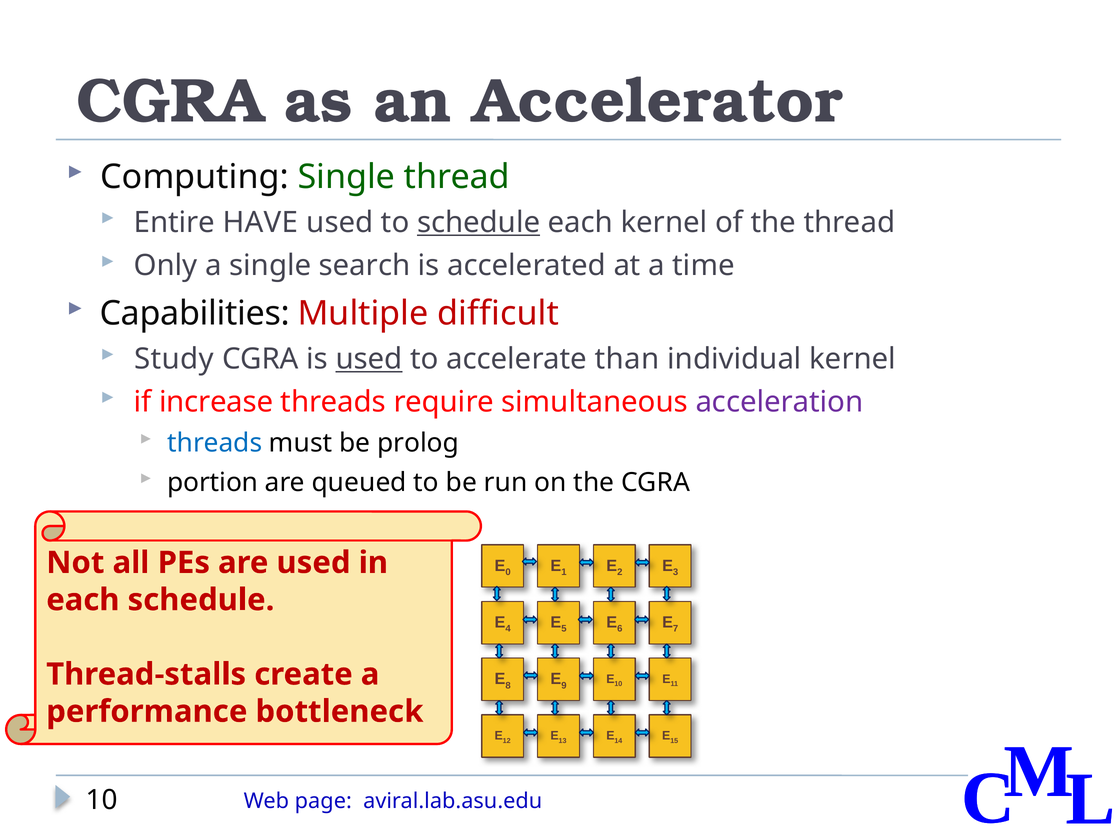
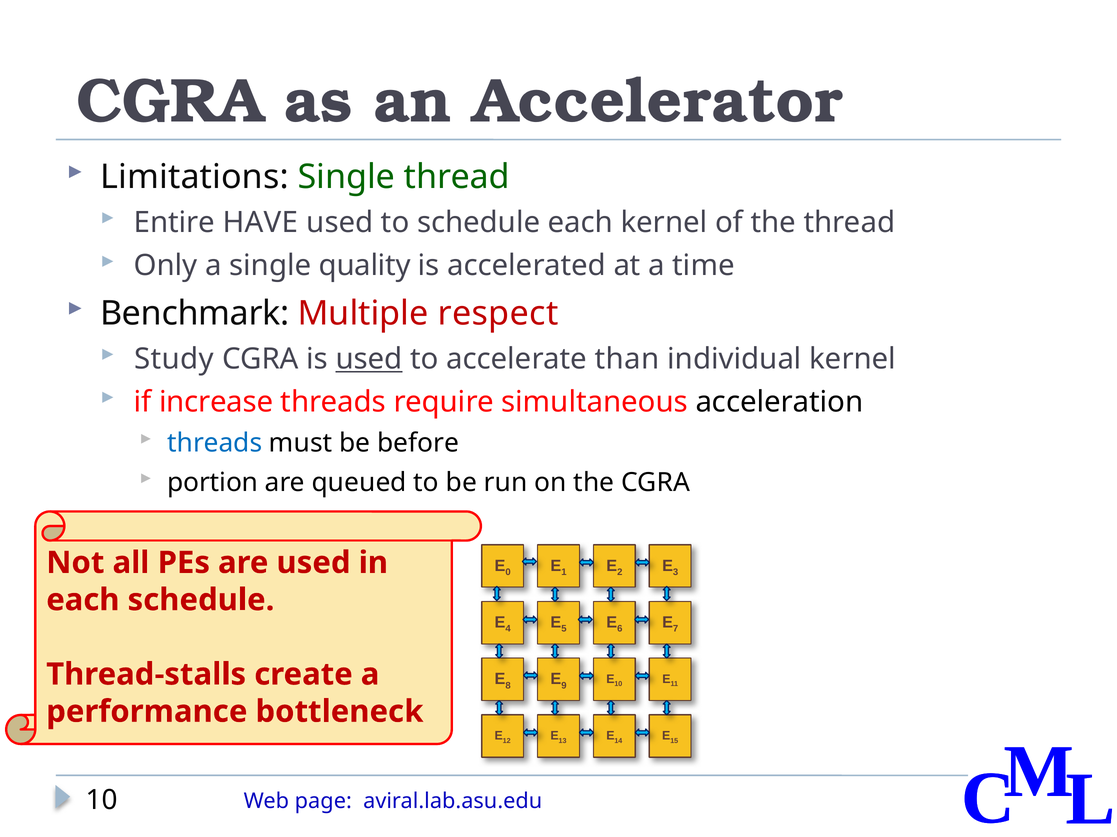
Computing: Computing -> Limitations
schedule at (479, 223) underline: present -> none
search: search -> quality
Capabilities: Capabilities -> Benchmark
difficult: difficult -> respect
acceleration colour: purple -> black
prolog: prolog -> before
